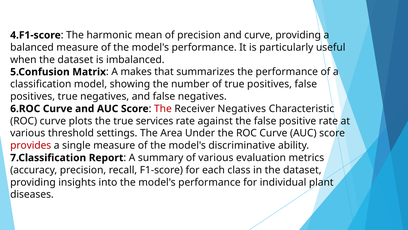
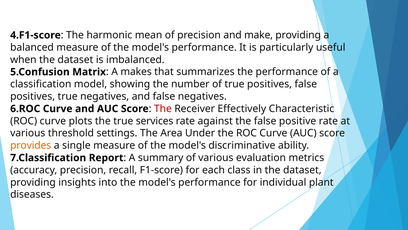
and curve: curve -> make
Receiver Negatives: Negatives -> Effectively
provides colour: red -> orange
